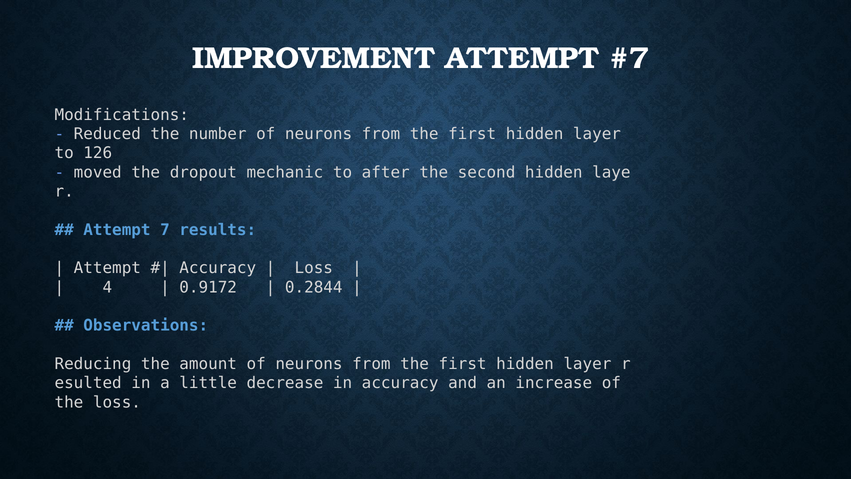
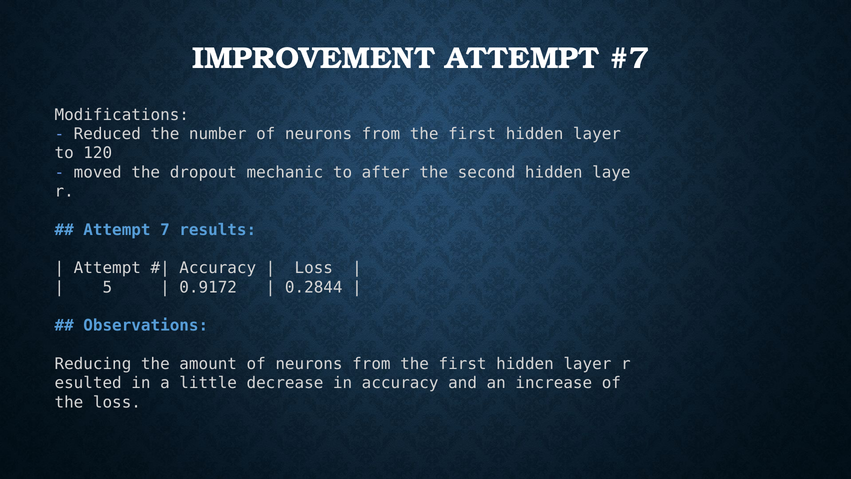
126: 126 -> 120
4: 4 -> 5
